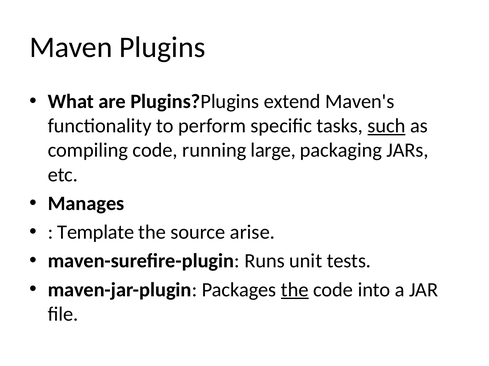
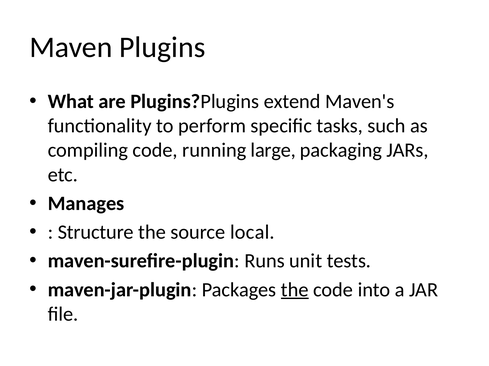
such underline: present -> none
Template: Template -> Structure
arise: arise -> local
